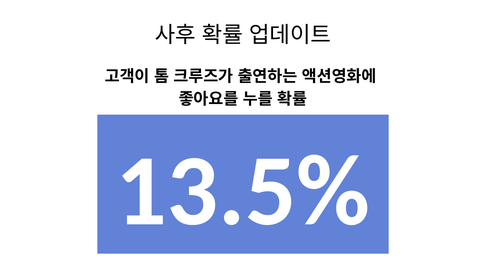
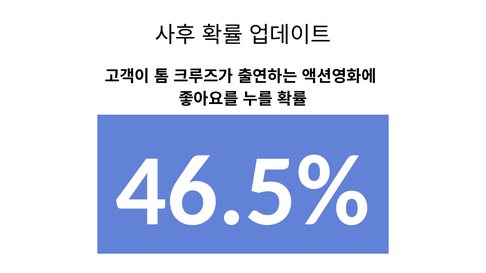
13.5%: 13.5% -> 46.5%
